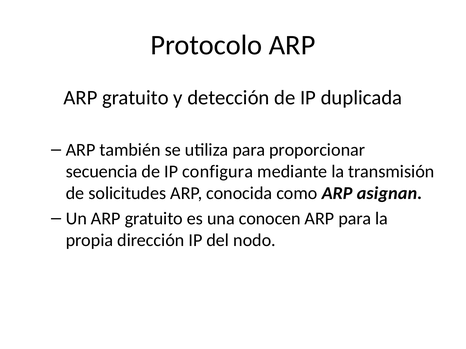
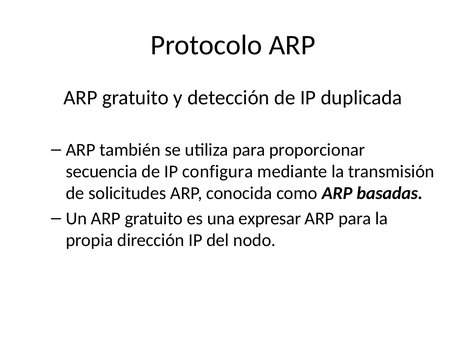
asignan: asignan -> basadas
conocen: conocen -> expresar
